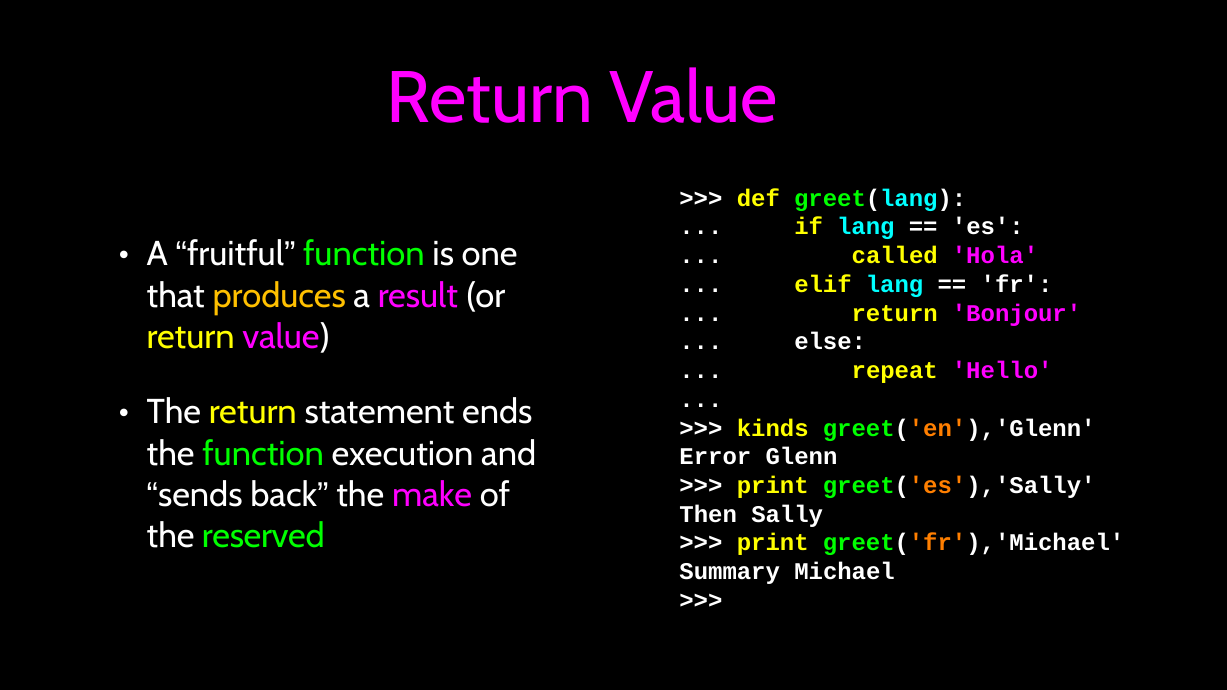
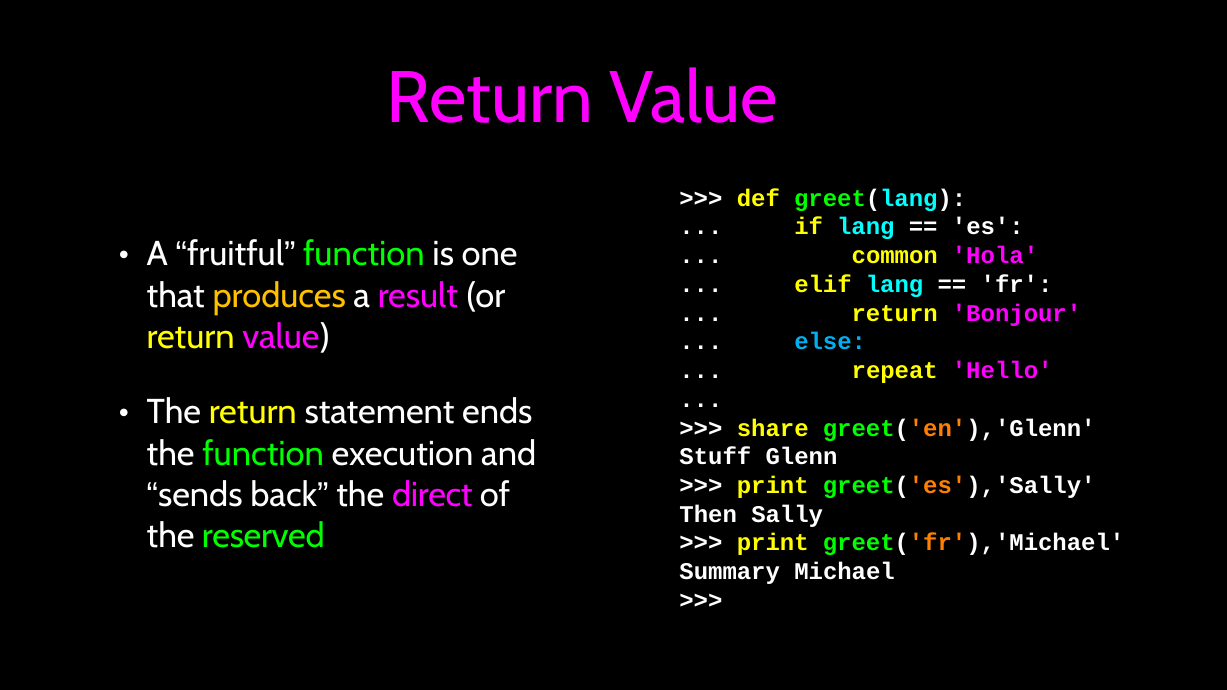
called: called -> common
else colour: white -> light blue
kinds: kinds -> share
Error: Error -> Stuff
make: make -> direct
